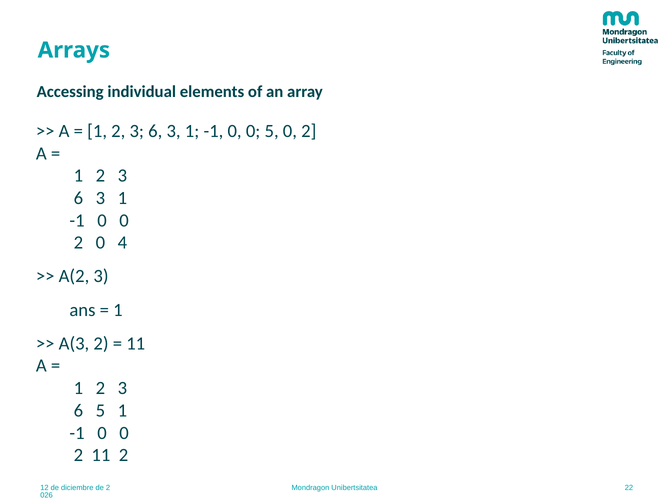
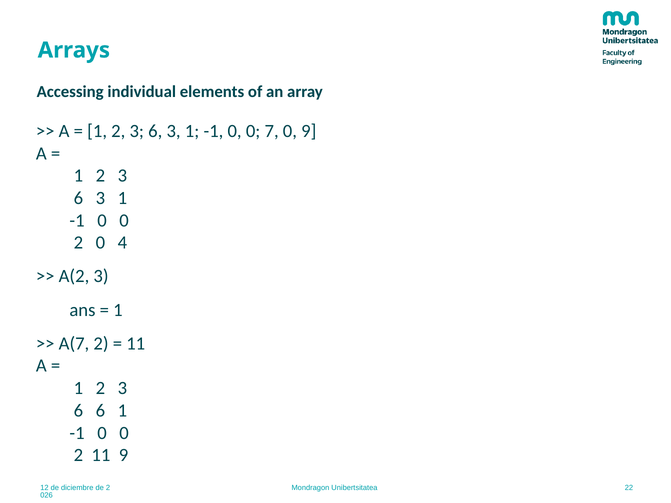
0 5: 5 -> 7
2 at (309, 131): 2 -> 9
A(3: A(3 -> A(7
6 5: 5 -> 6
11 2: 2 -> 9
